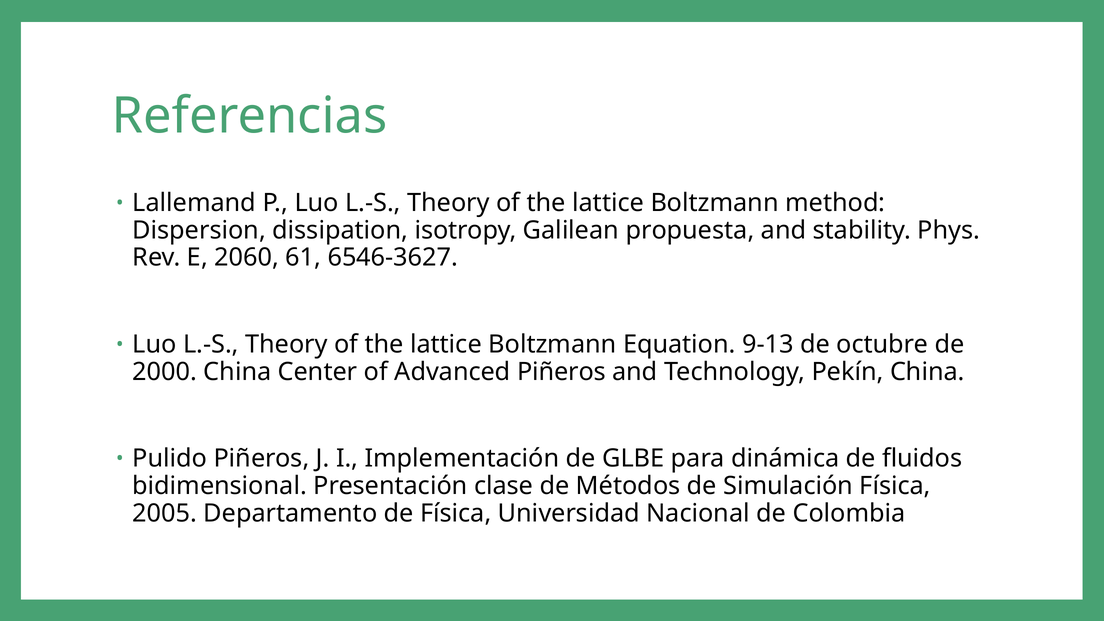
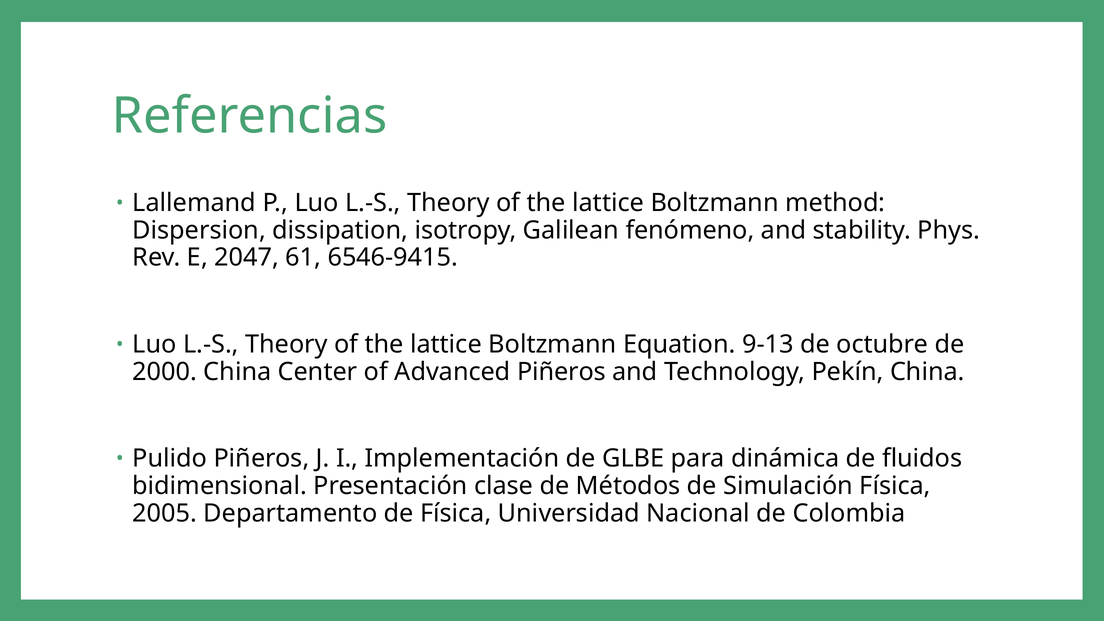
propuesta: propuesta -> fenómeno
2060: 2060 -> 2047
6546-3627: 6546-3627 -> 6546-9415
